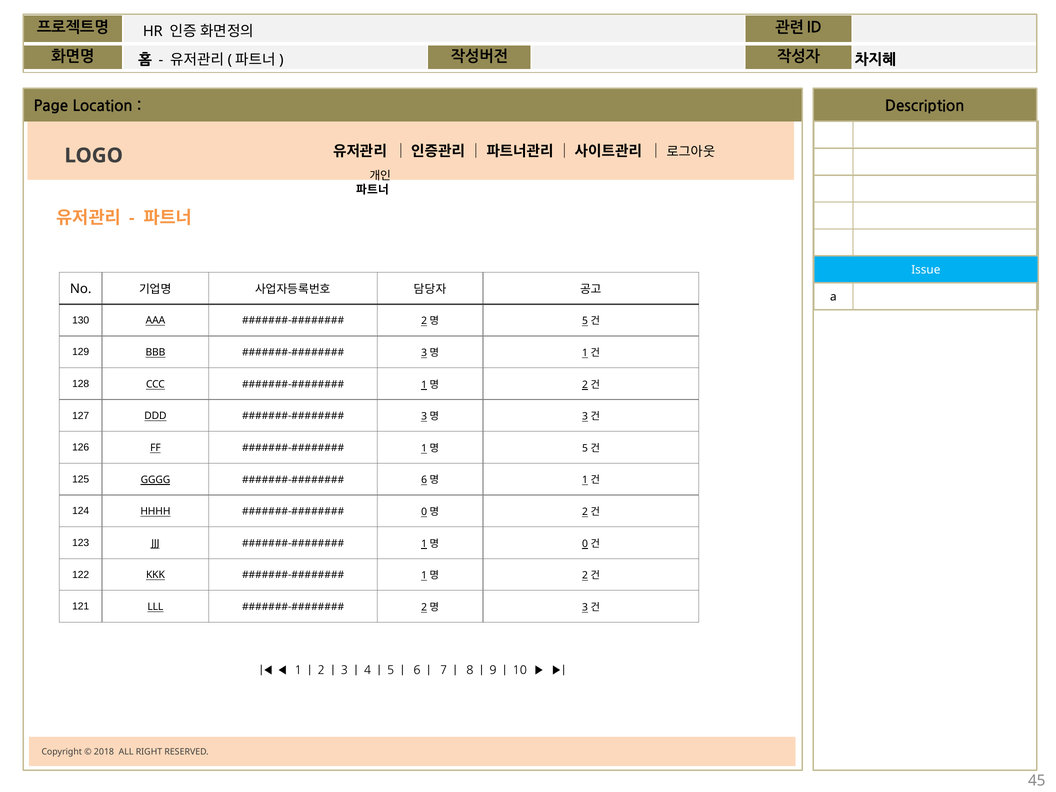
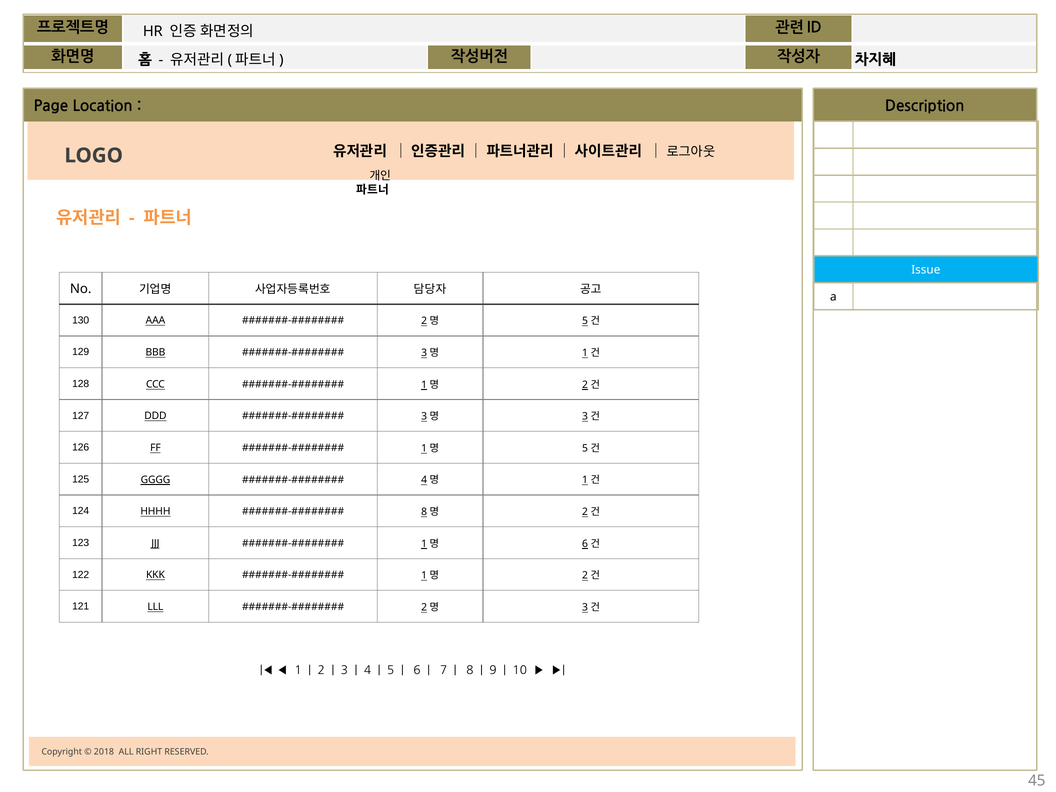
6 at (424, 480): 6 -> 4
0 at (424, 512): 0 -> 8
0 at (585, 544): 0 -> 6
